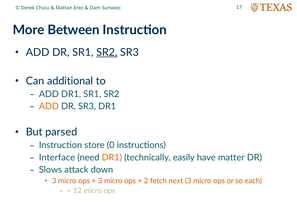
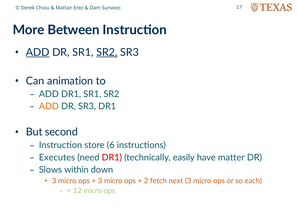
ADD at (38, 52) underline: none -> present
additional: additional -> animation
parsed: parsed -> second
0: 0 -> 6
Interface: Interface -> Executes
DR1 at (112, 157) colour: orange -> red
attack: attack -> within
